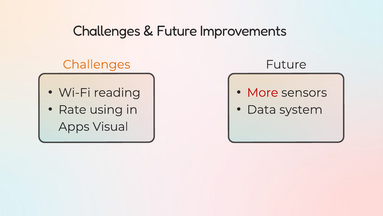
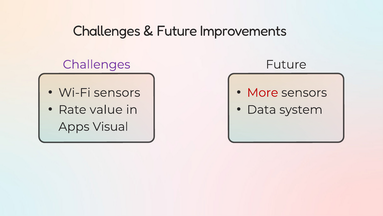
Challenges at (97, 64) colour: orange -> purple
Wi-Fi reading: reading -> sensors
using: using -> value
